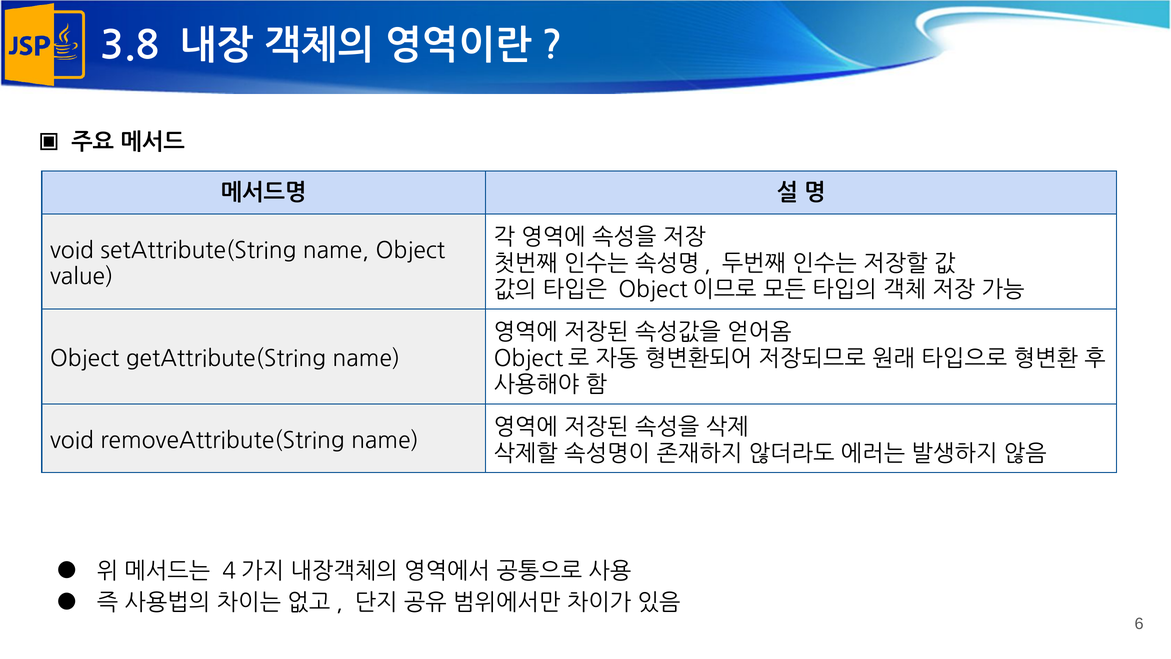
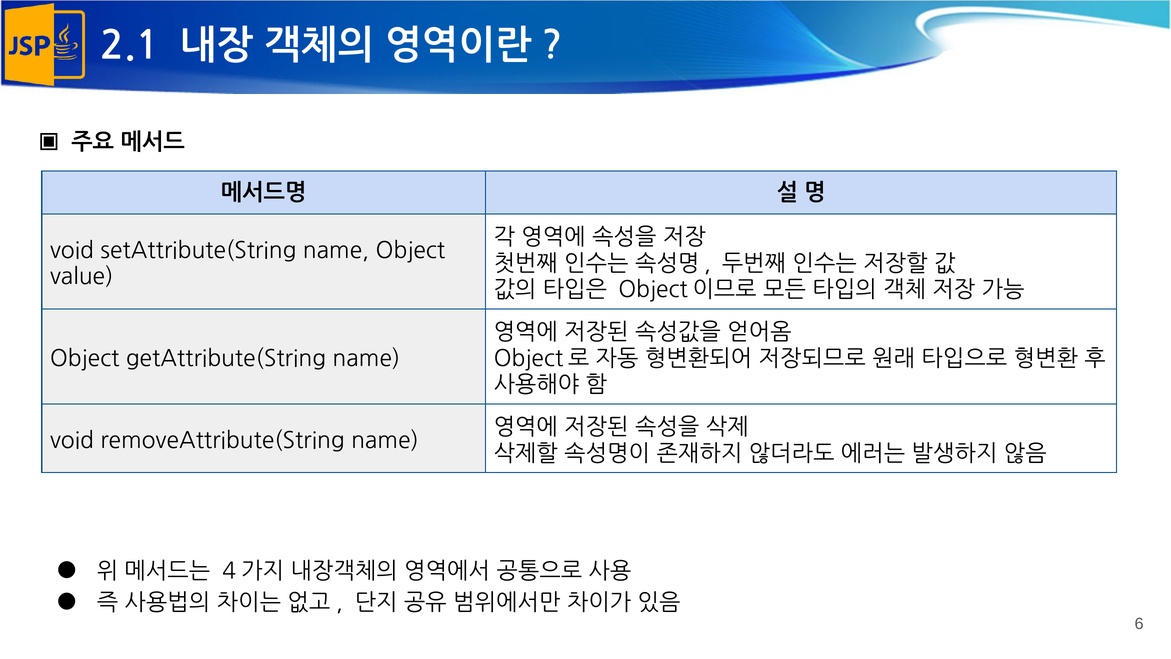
3.8: 3.8 -> 2.1
